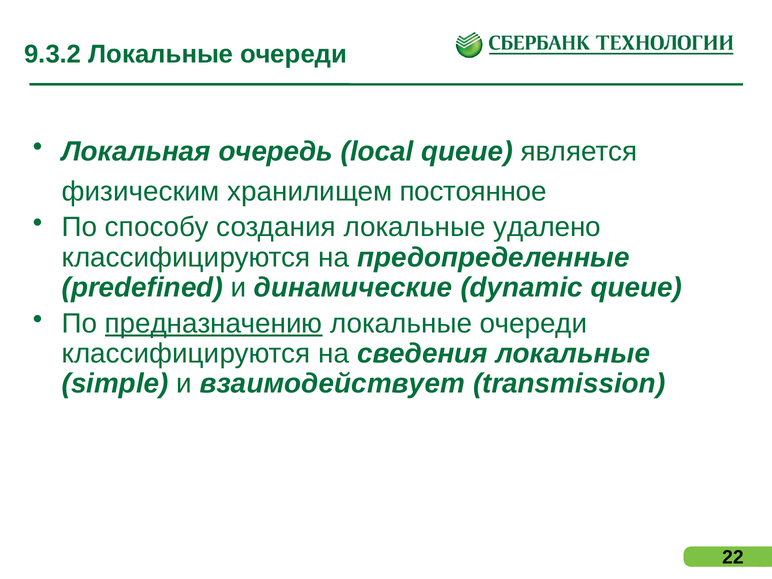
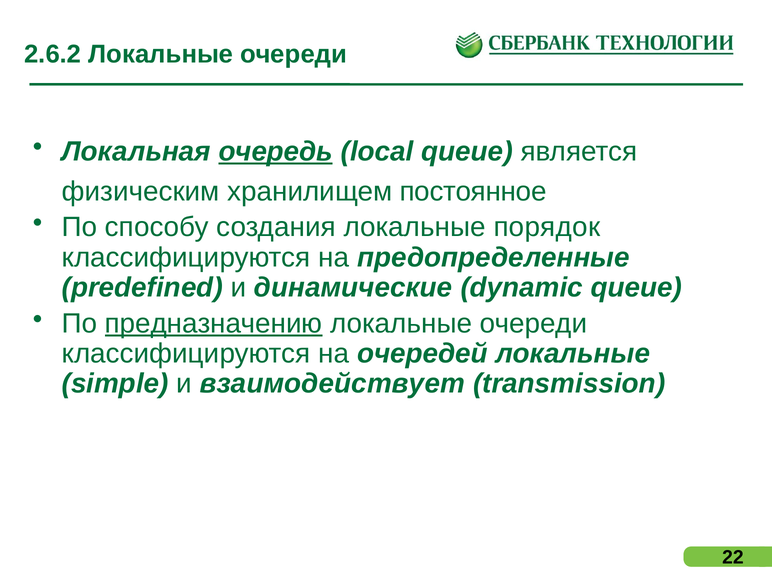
9.3.2: 9.3.2 -> 2.6.2
очередь underline: none -> present
удалено: удалено -> порядок
сведения: сведения -> очередей
